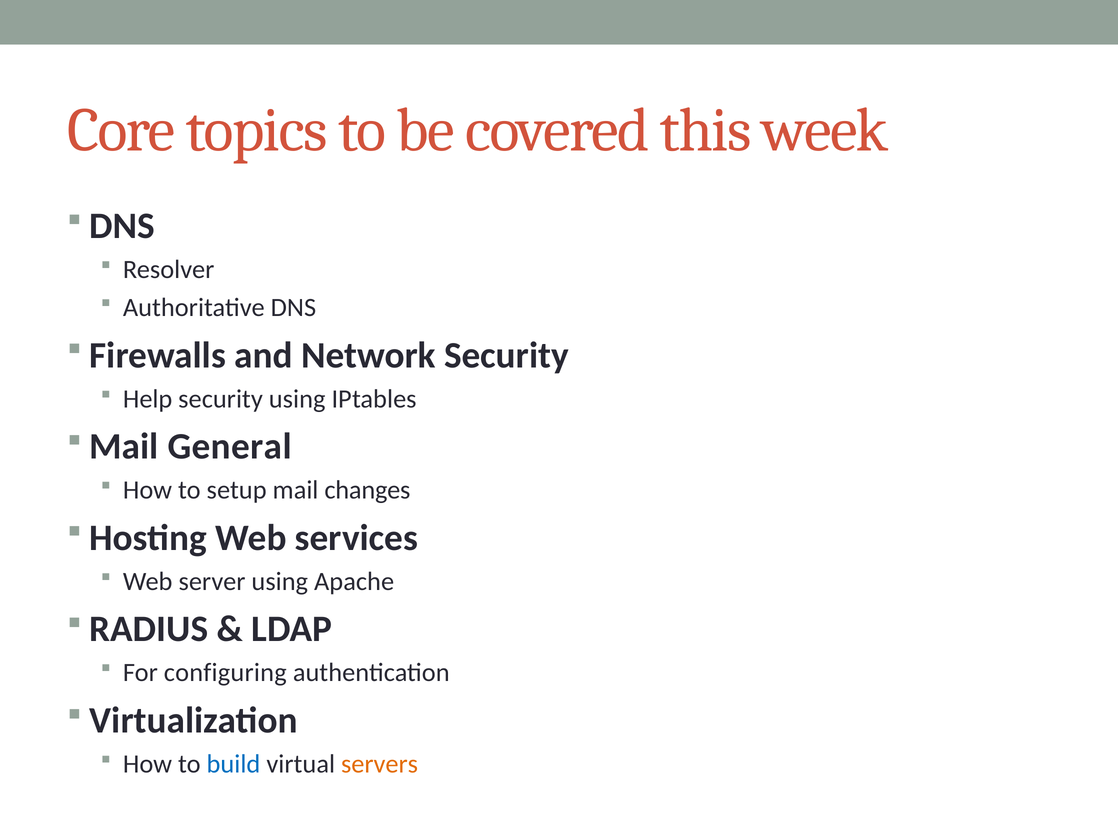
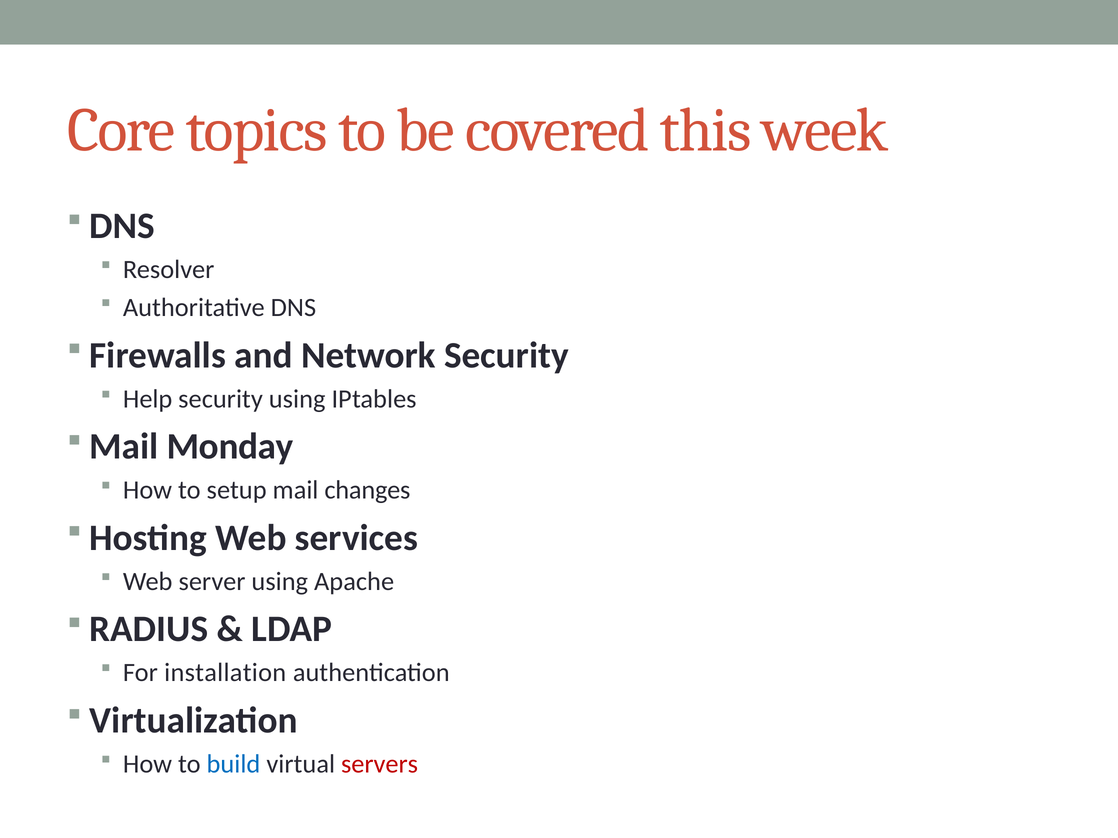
General: General -> Monday
configuring: configuring -> installation
servers colour: orange -> red
